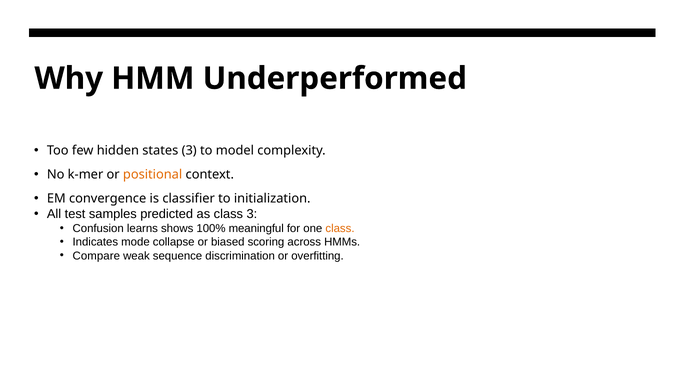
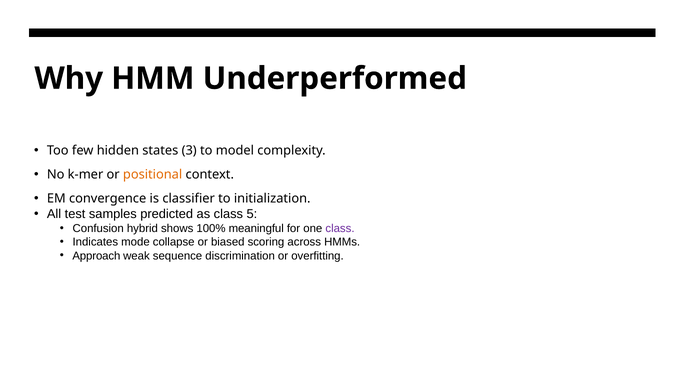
class 3: 3 -> 5
learns: learns -> hybrid
class at (340, 229) colour: orange -> purple
Compare: Compare -> Approach
